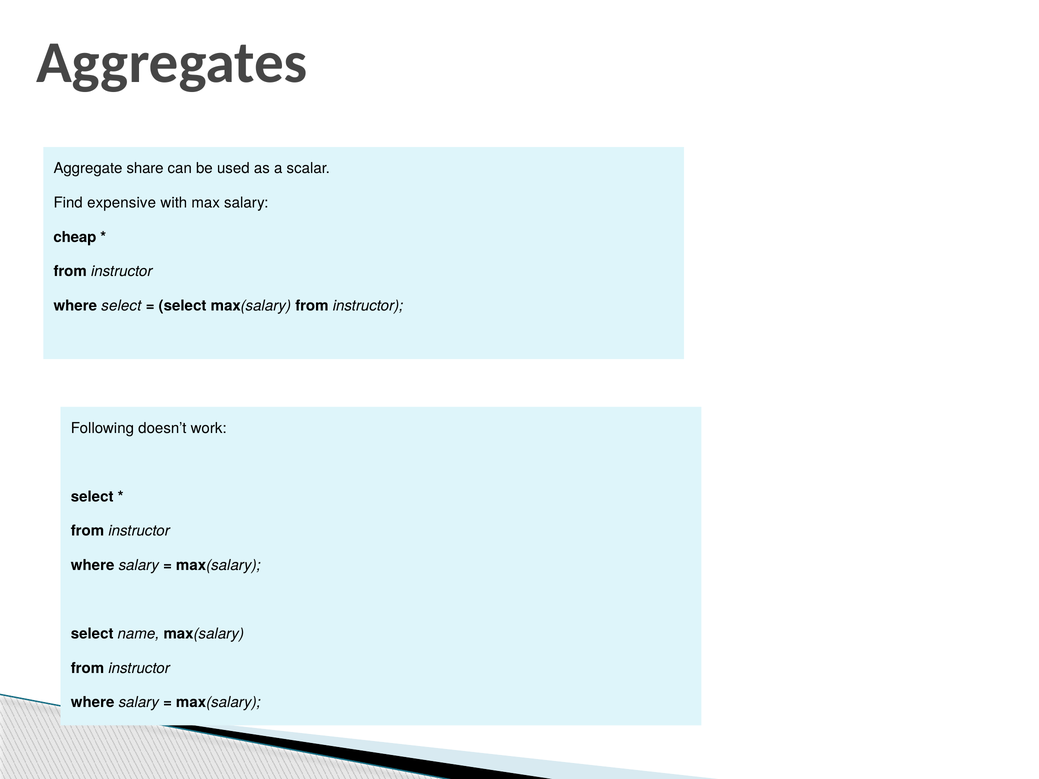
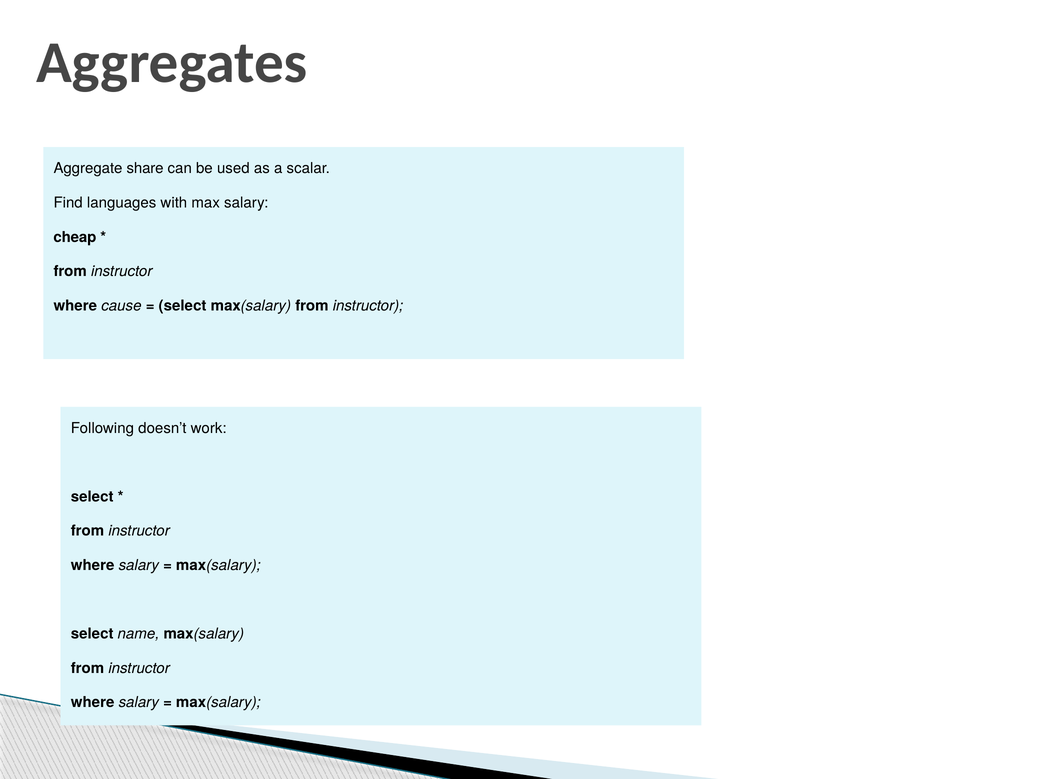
expensive: expensive -> languages
where select: select -> cause
